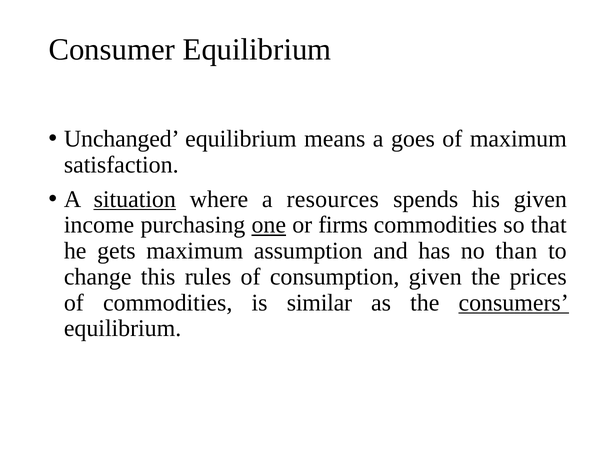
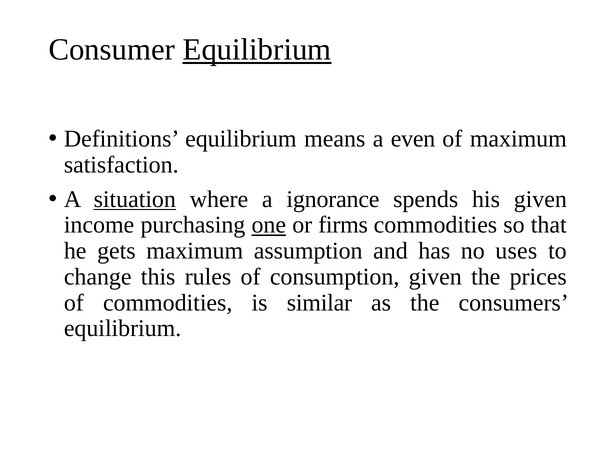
Equilibrium at (257, 50) underline: none -> present
Unchanged: Unchanged -> Definitions
goes: goes -> even
resources: resources -> ignorance
than: than -> uses
consumers underline: present -> none
